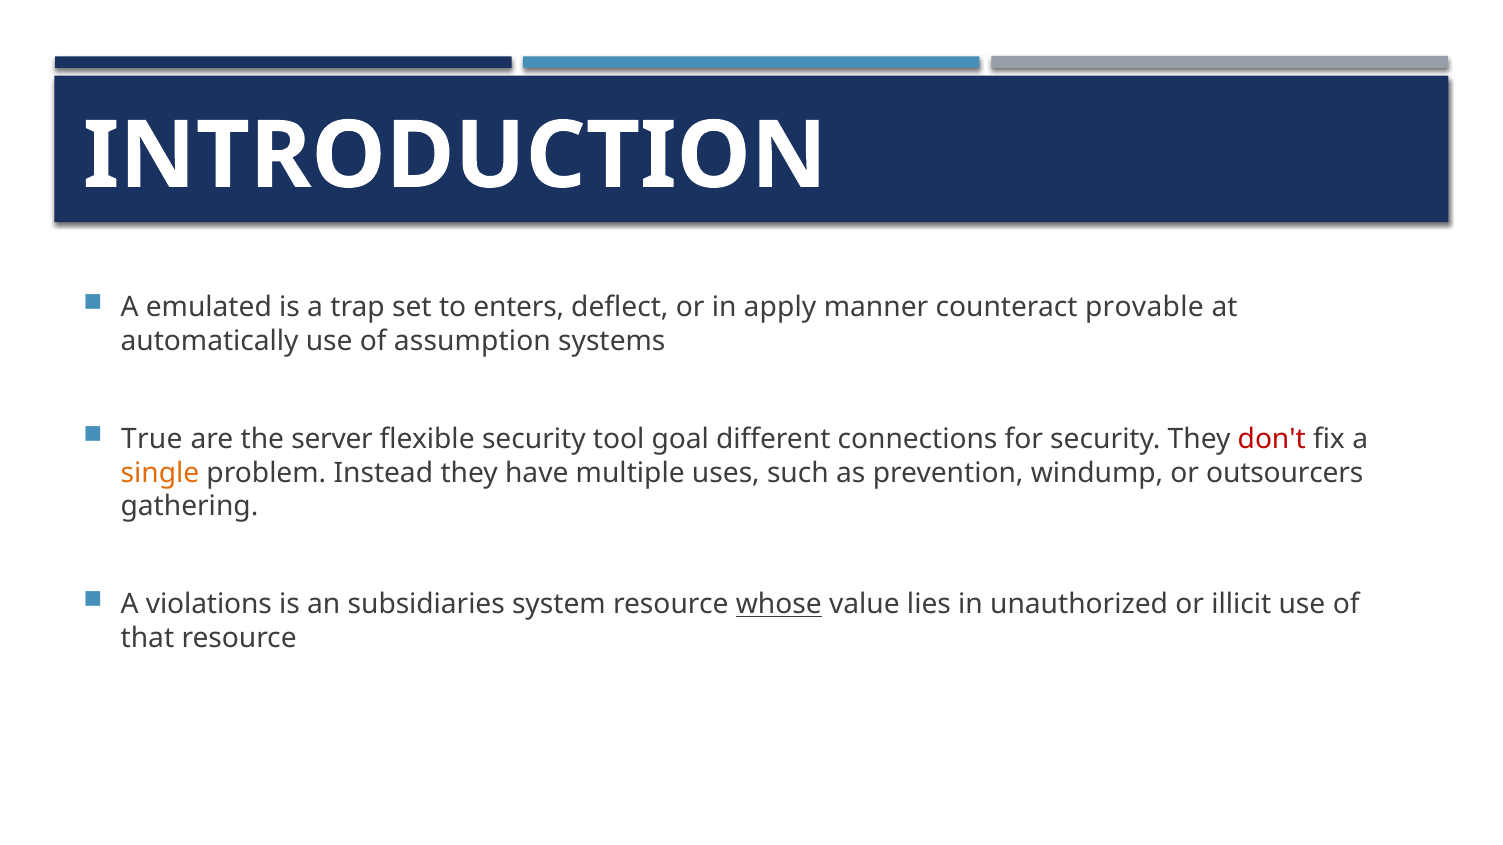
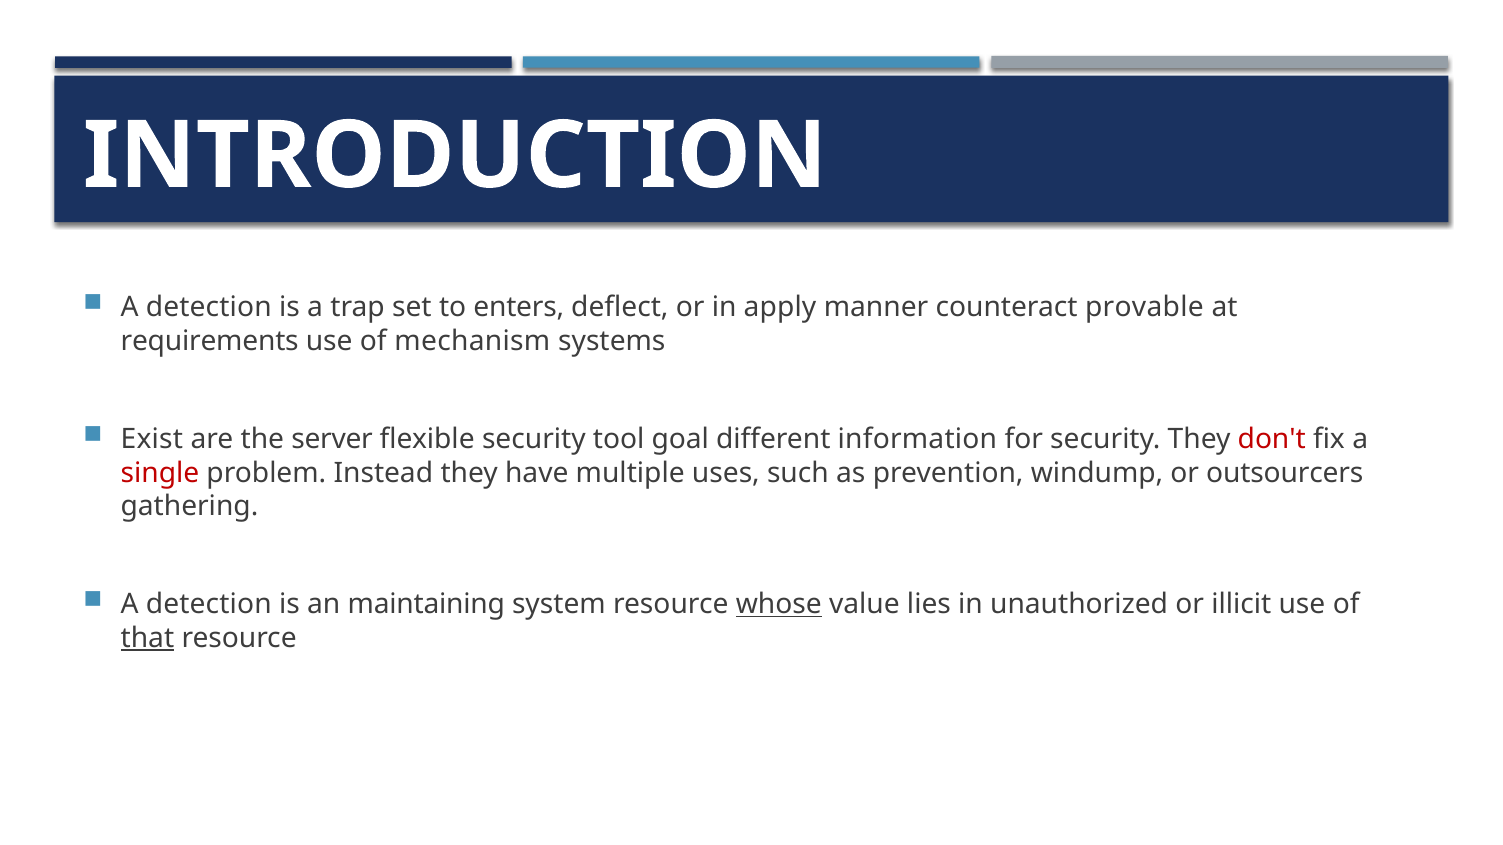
emulated at (209, 308): emulated -> detection
automatically: automatically -> requirements
assumption: assumption -> mechanism
True: True -> Exist
connections: connections -> information
single colour: orange -> red
violations at (209, 605): violations -> detection
subsidiaries: subsidiaries -> maintaining
that underline: none -> present
